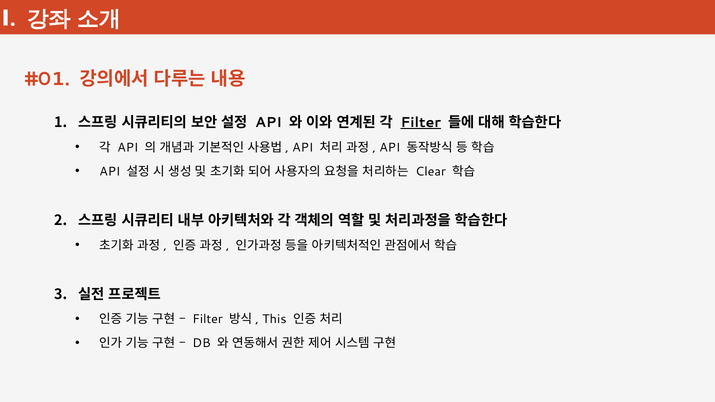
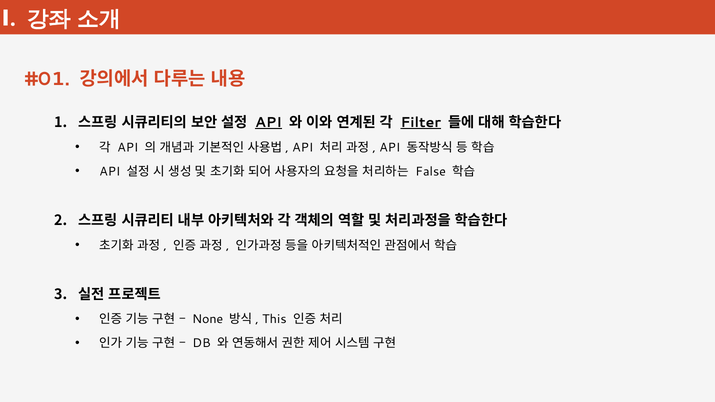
API at (269, 123) underline: none -> present
Clear: Clear -> False
Filter at (208, 320): Filter -> None
